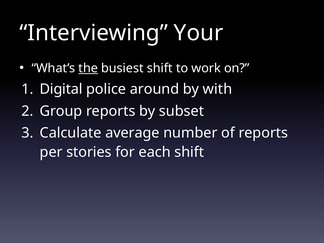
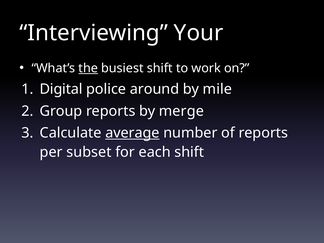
with: with -> mile
subset: subset -> merge
average underline: none -> present
stories: stories -> subset
